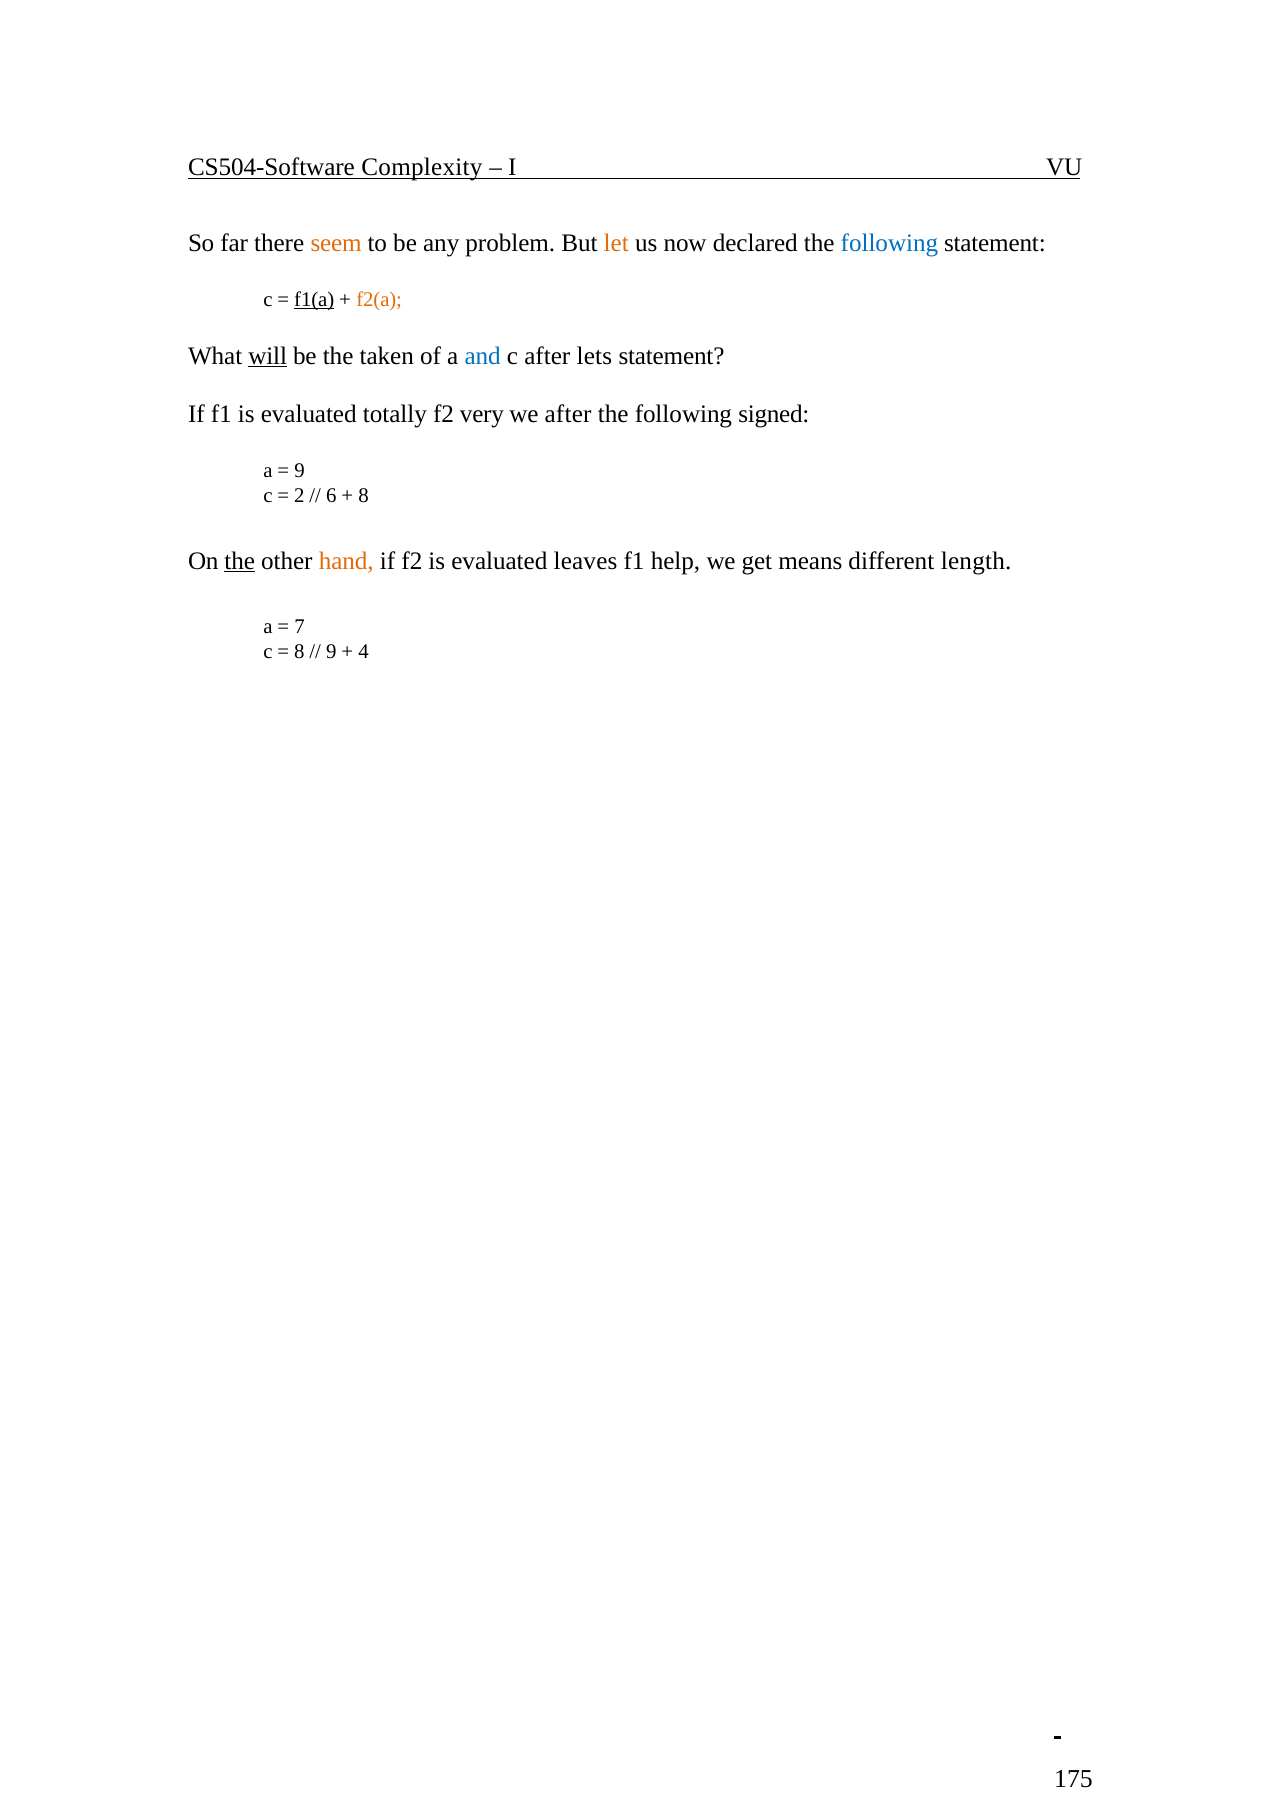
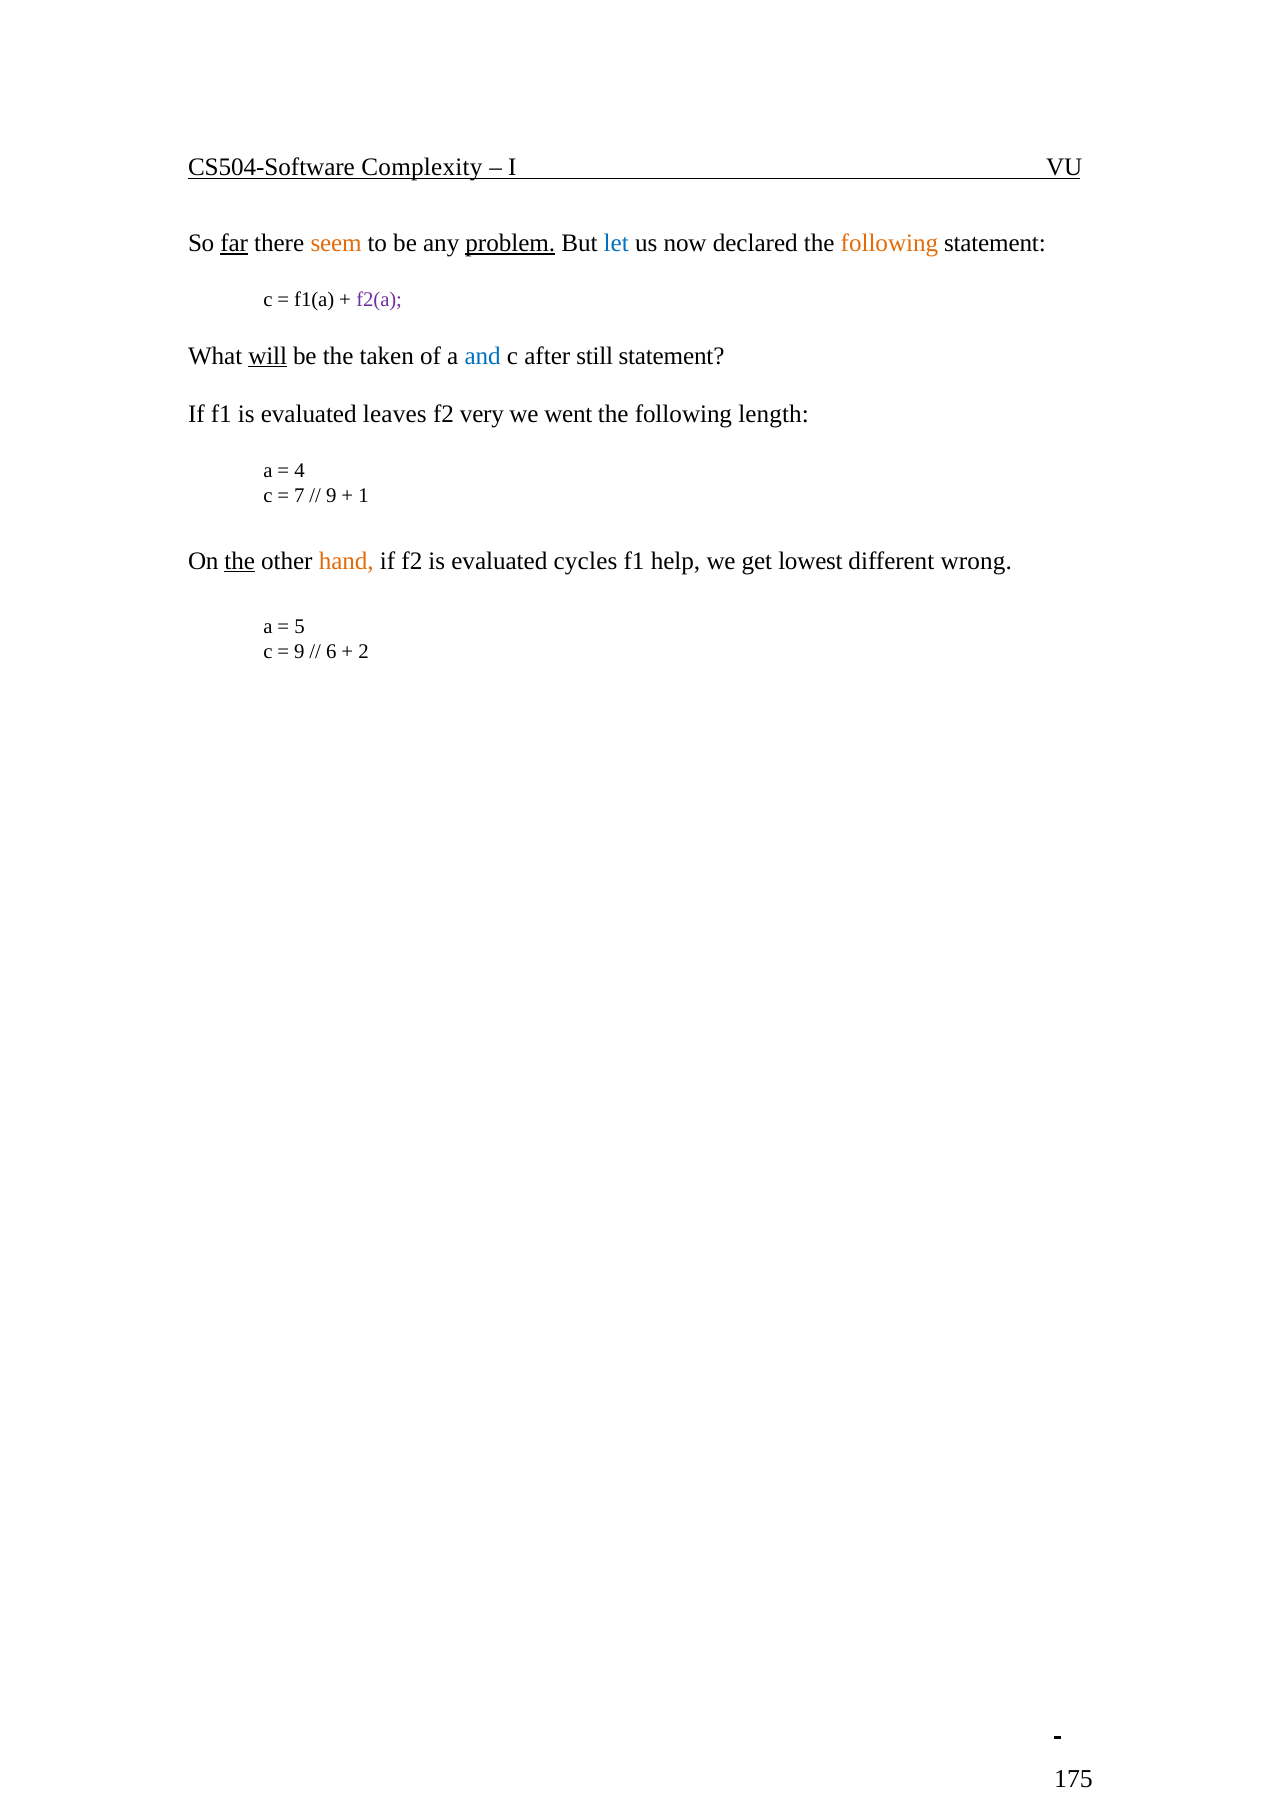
far underline: none -> present
problem underline: none -> present
let colour: orange -> blue
following at (889, 243) colour: blue -> orange
f1(a underline: present -> none
f2(a colour: orange -> purple
lets: lets -> still
totally: totally -> leaves
we after: after -> went
signed: signed -> length
9 at (300, 471): 9 -> 4
2: 2 -> 7
6 at (331, 495): 6 -> 9
8 at (364, 495): 8 -> 1
leaves: leaves -> cycles
means: means -> lowest
length: length -> wrong
7: 7 -> 5
8 at (299, 651): 8 -> 9
9 at (331, 651): 9 -> 6
4: 4 -> 2
